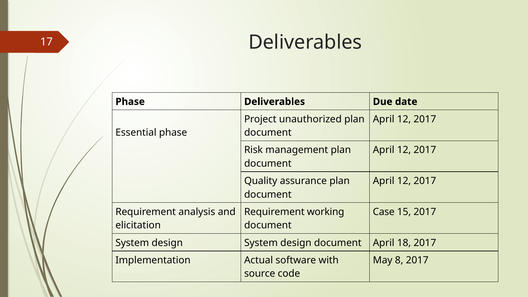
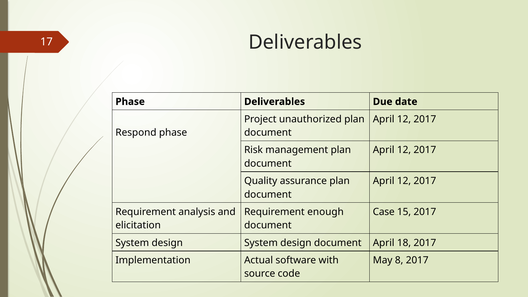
Essential: Essential -> Respond
working: working -> enough
